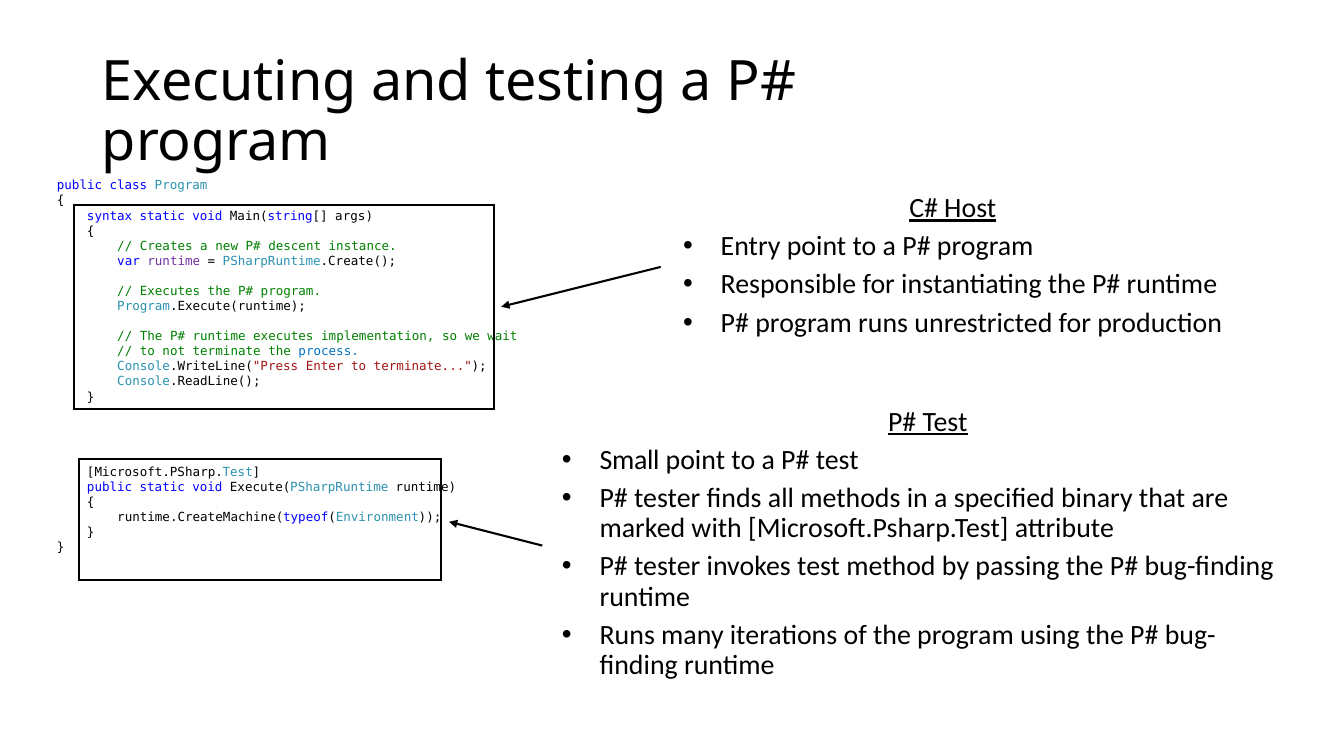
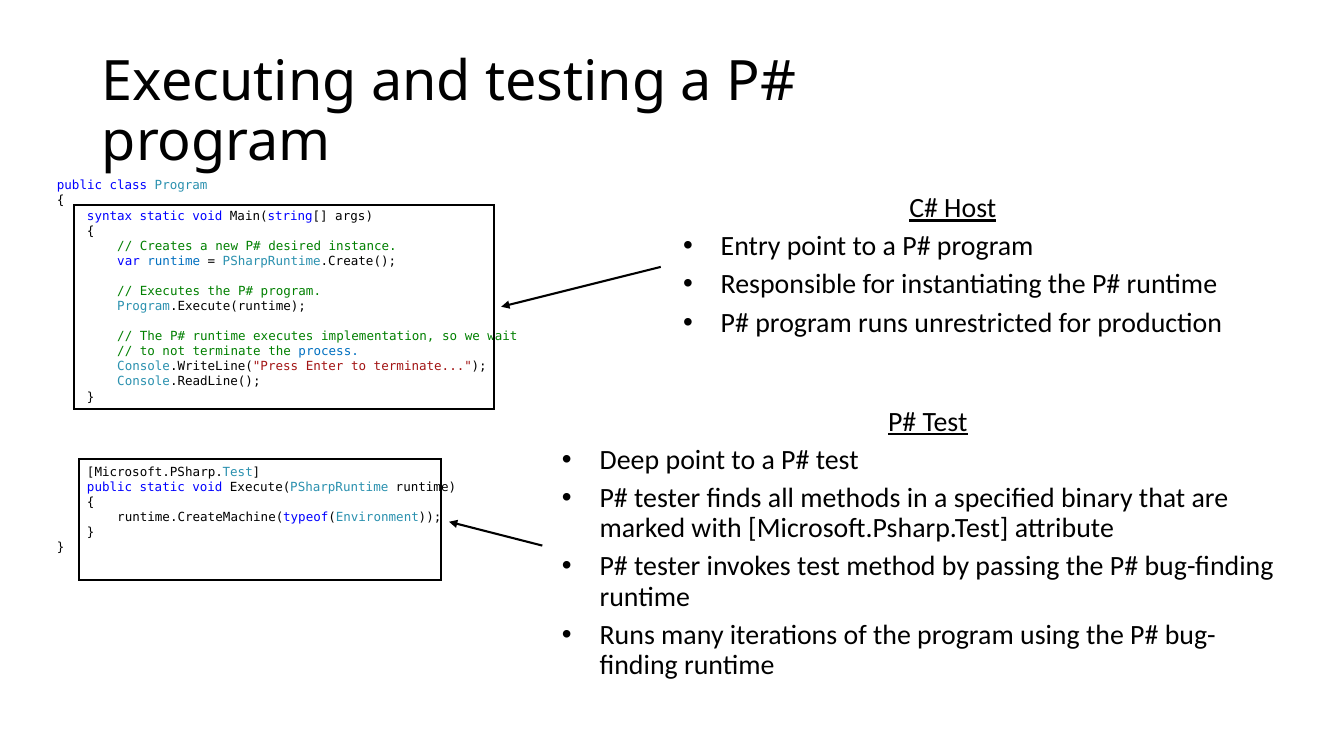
descent: descent -> desired
runtime at (174, 261) colour: purple -> blue
Small: Small -> Deep
